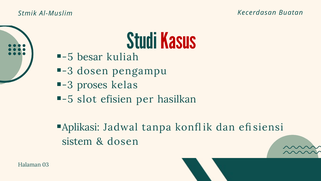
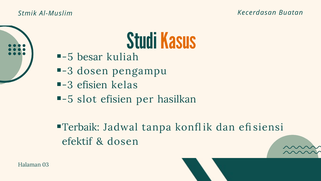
Kasus colour: red -> orange
-3 proses: proses -> efisien
Aplikasi: Aplikasi -> Terbaik
sistem: sistem -> efektif
